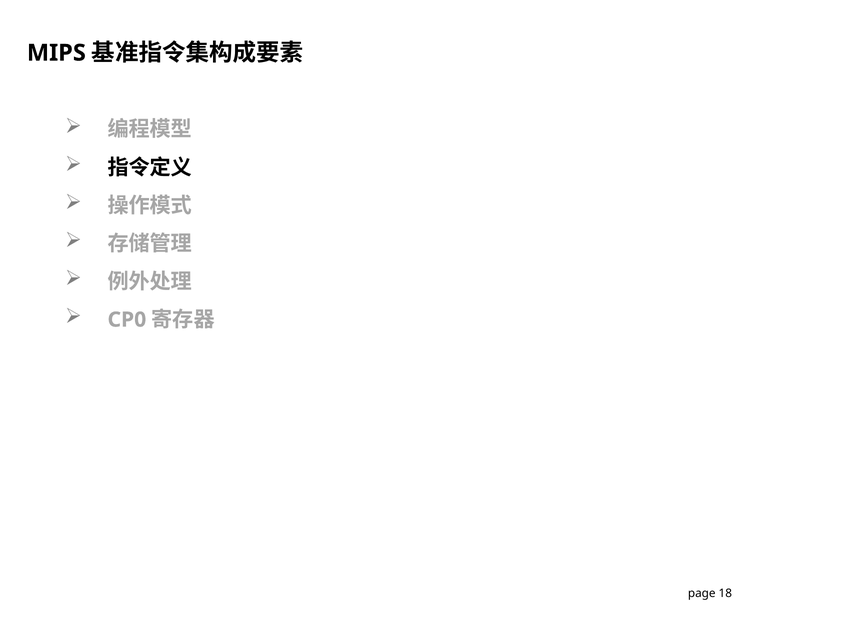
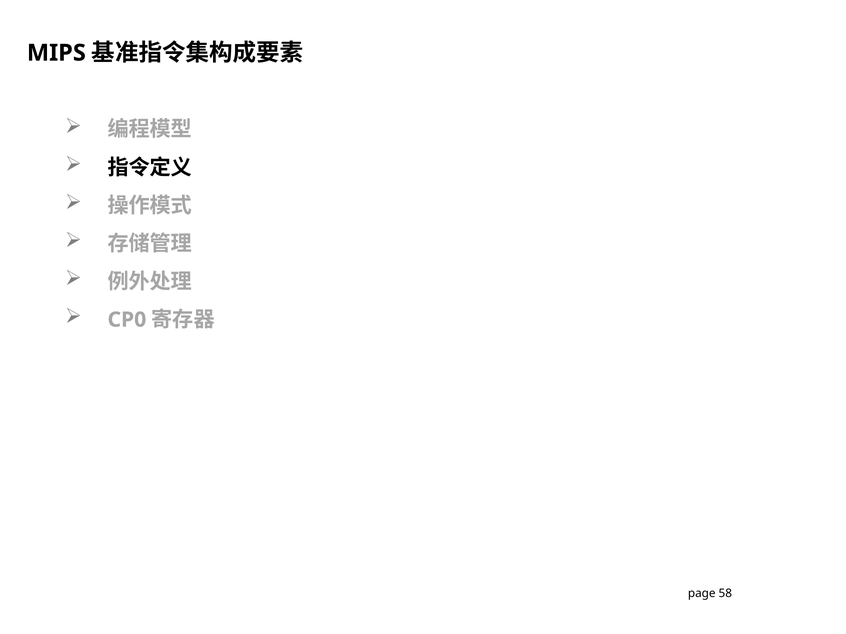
18: 18 -> 58
